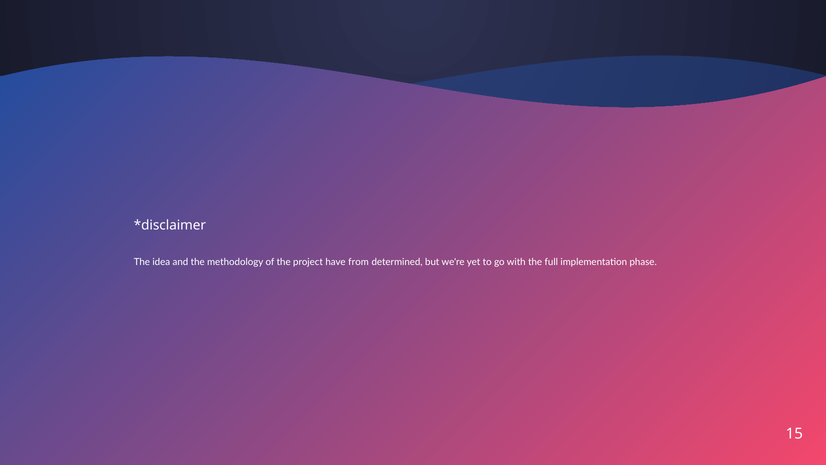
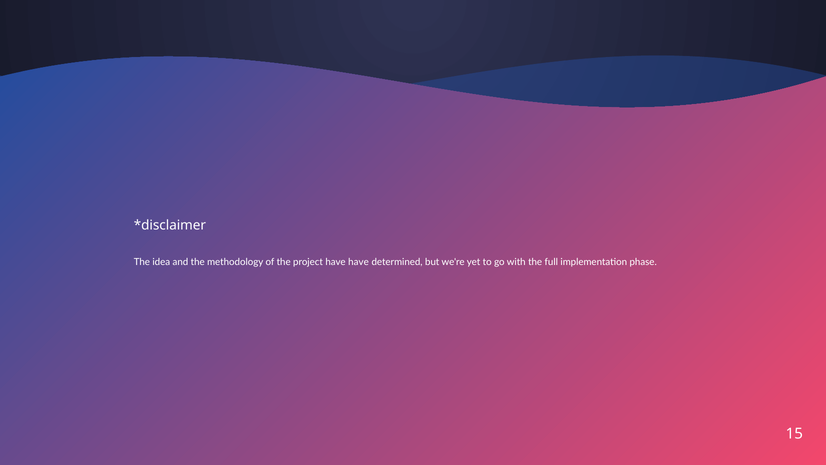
have from: from -> have
